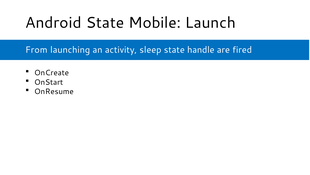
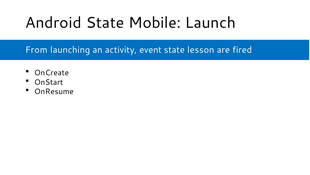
sleep: sleep -> event
handle: handle -> lesson
